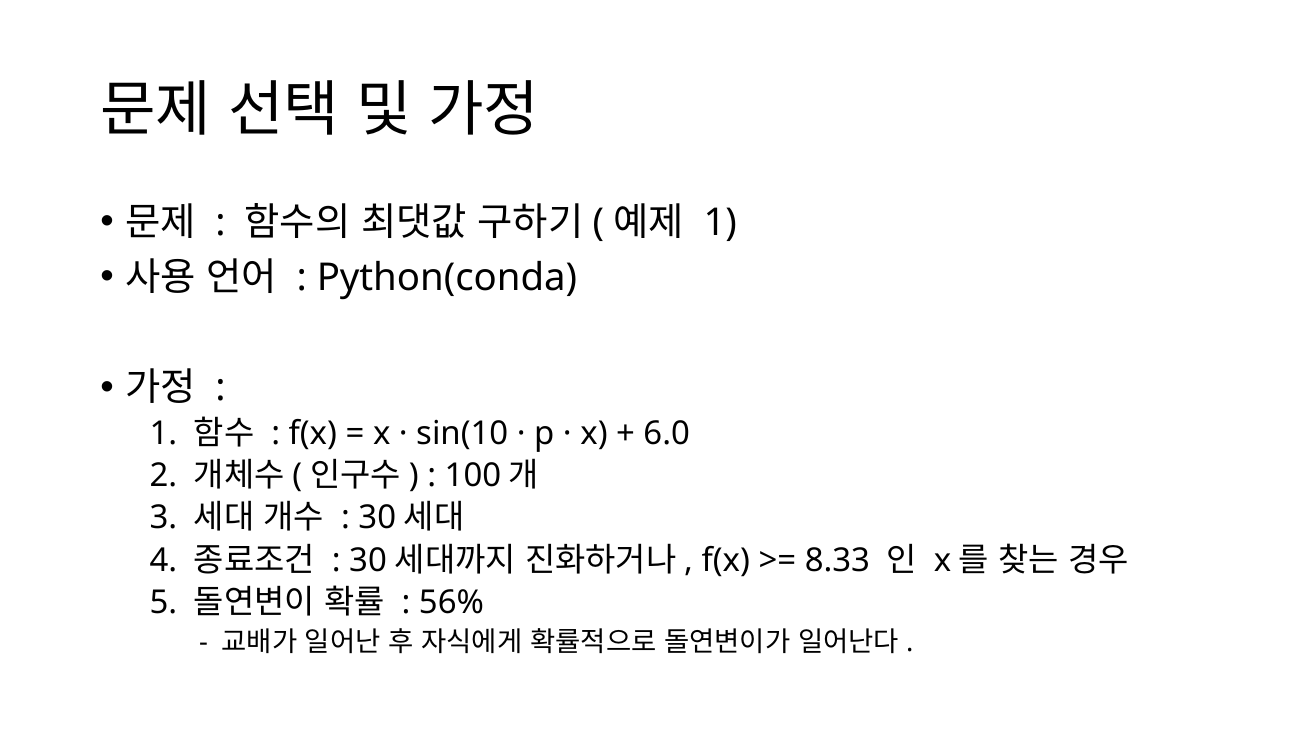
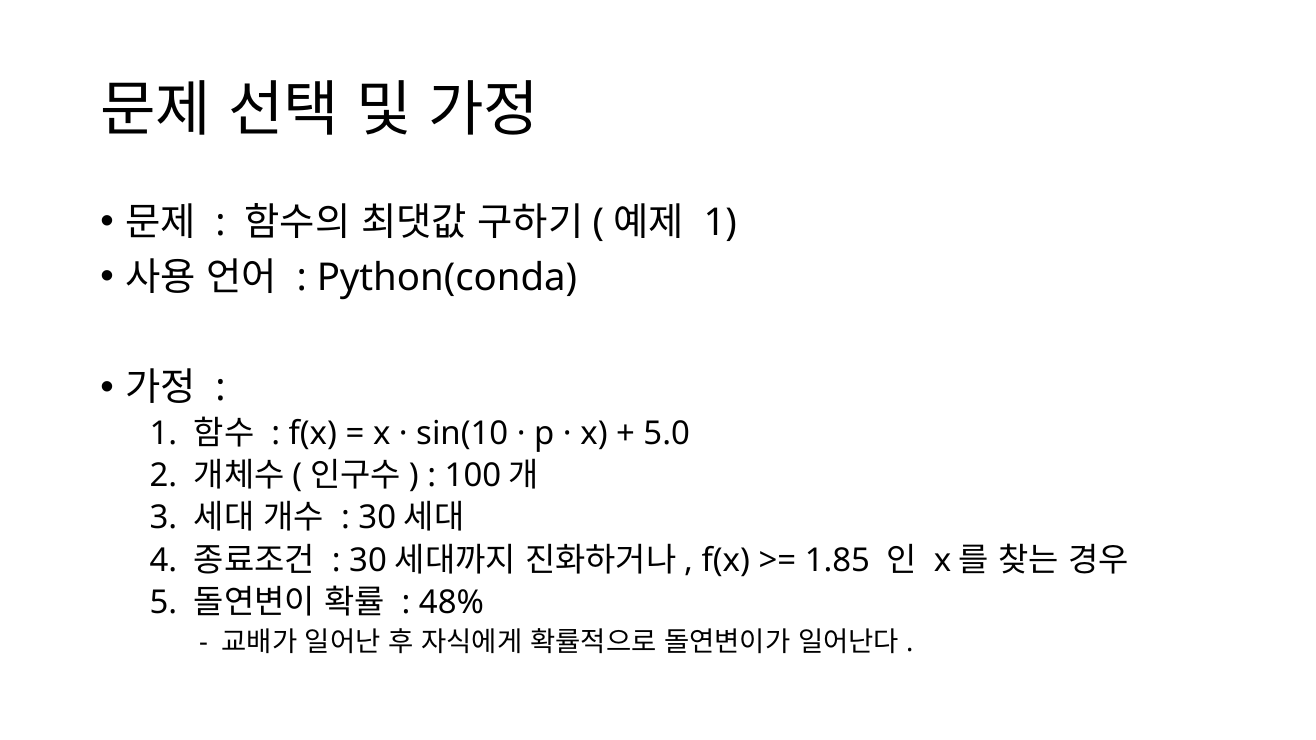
6.0: 6.0 -> 5.0
8.33: 8.33 -> 1.85
56%: 56% -> 48%
